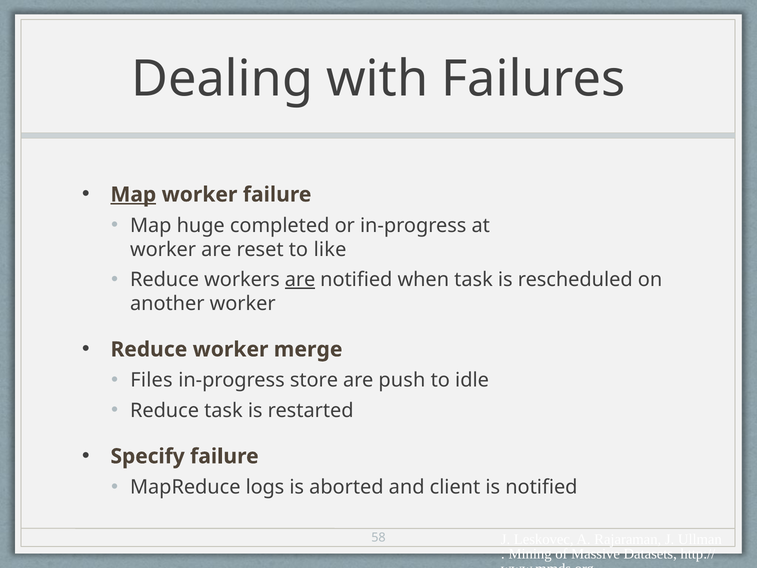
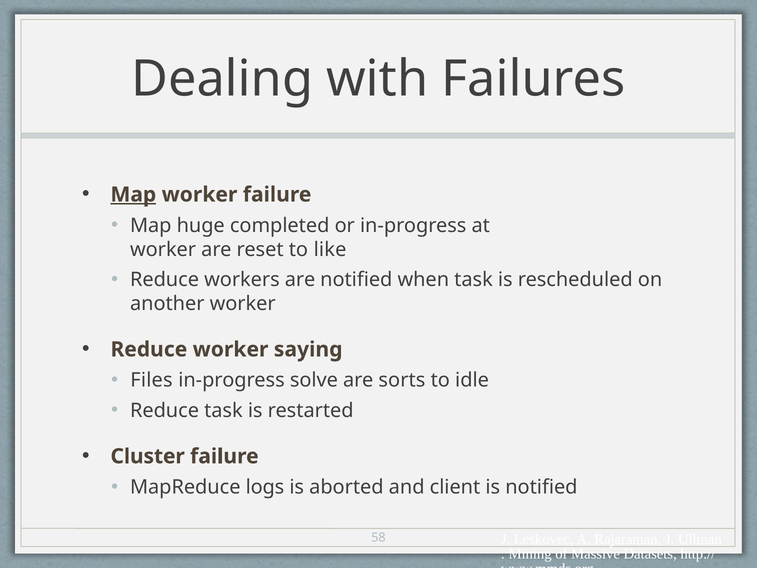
are at (300, 280) underline: present -> none
merge: merge -> saying
store: store -> solve
push: push -> sorts
Specify: Specify -> Cluster
